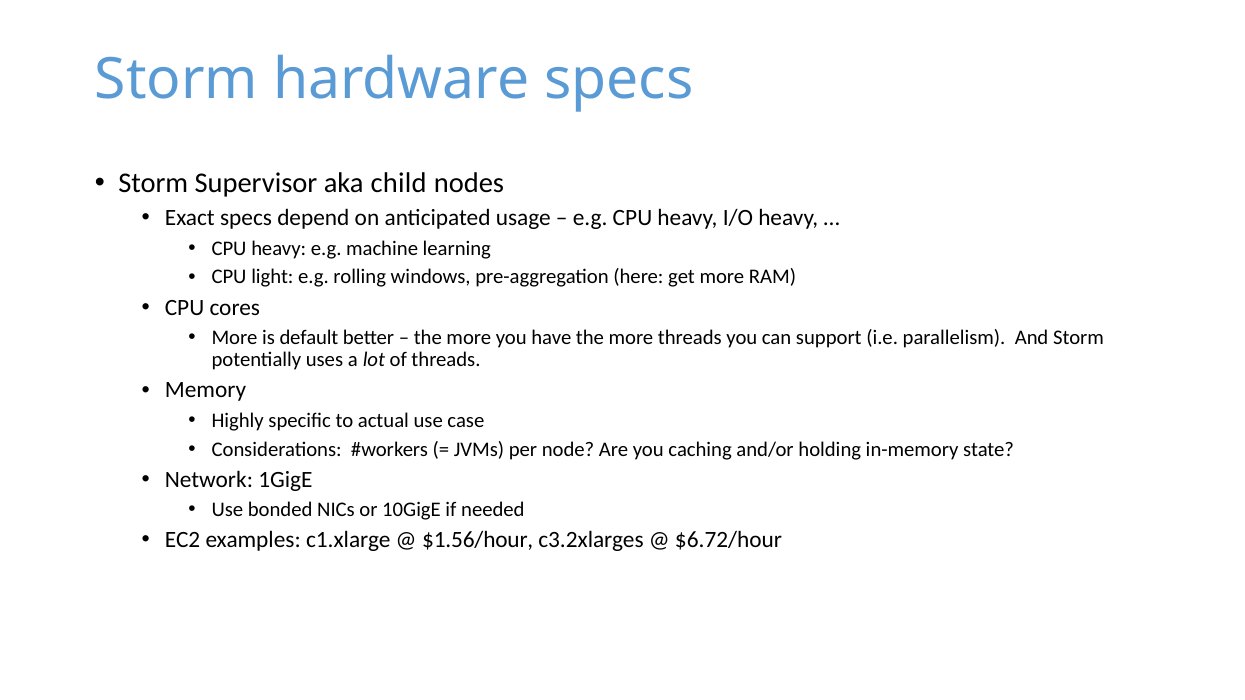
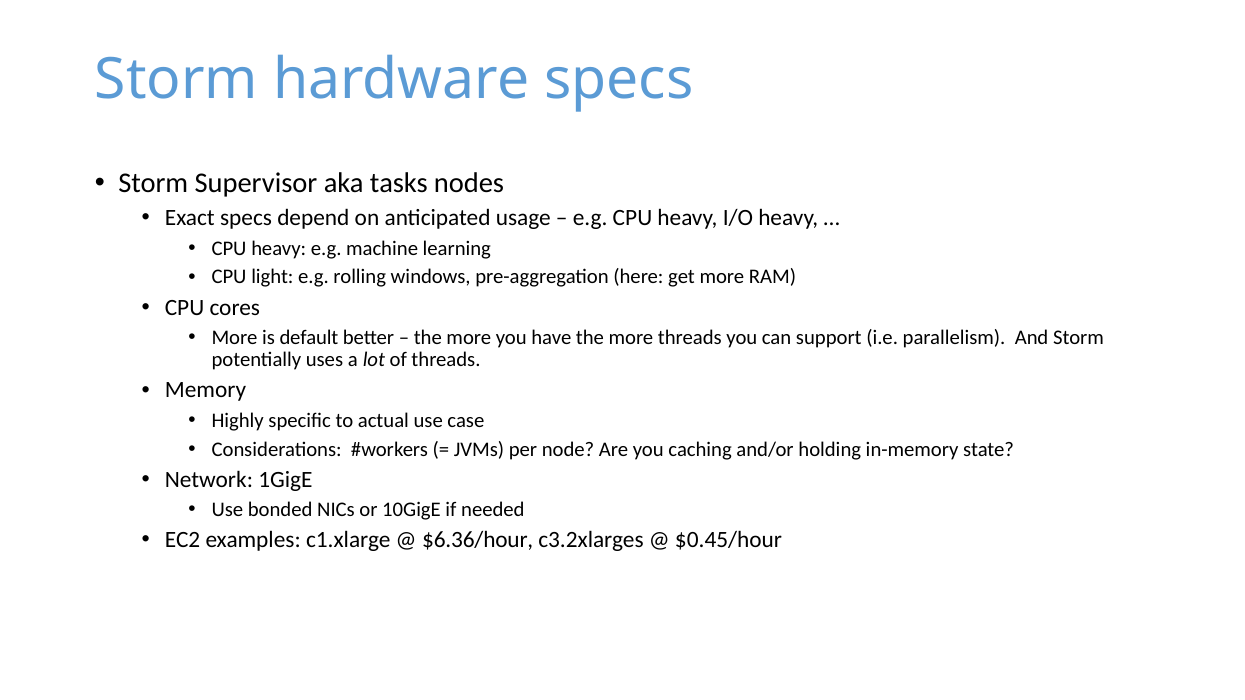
child: child -> tasks
$1.56/hour: $1.56/hour -> $6.36/hour
$6.72/hour: $6.72/hour -> $0.45/hour
